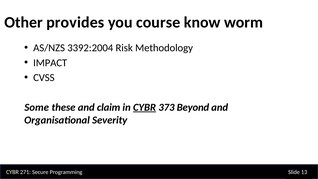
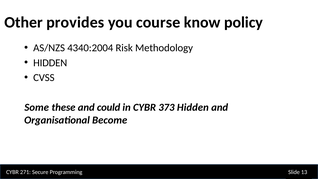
worm: worm -> policy
3392:2004: 3392:2004 -> 4340:2004
IMPACT at (50, 63): IMPACT -> HIDDEN
claim: claim -> could
CYBR at (145, 107) underline: present -> none
373 Beyond: Beyond -> Hidden
Severity: Severity -> Become
